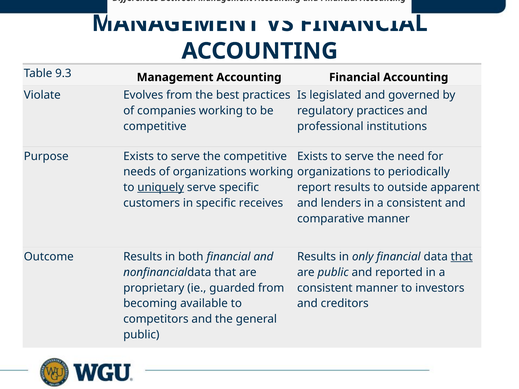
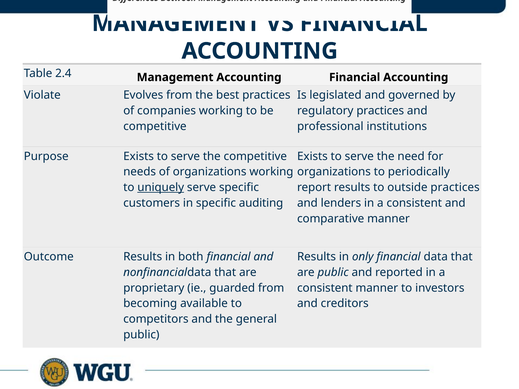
9.3: 9.3 -> 2.4
outside apparent: apparent -> practices
receives: receives -> auditing
that at (462, 257) underline: present -> none
